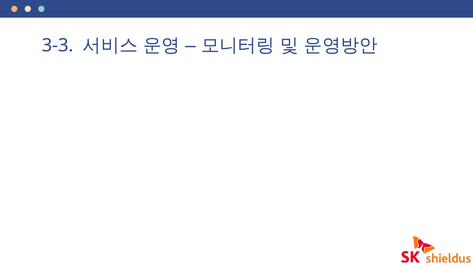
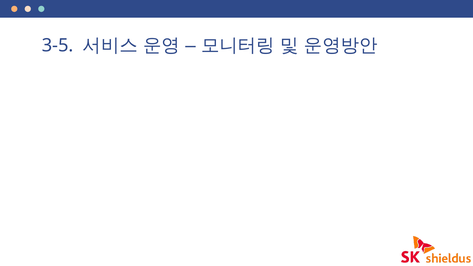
3-3: 3-3 -> 3-5
